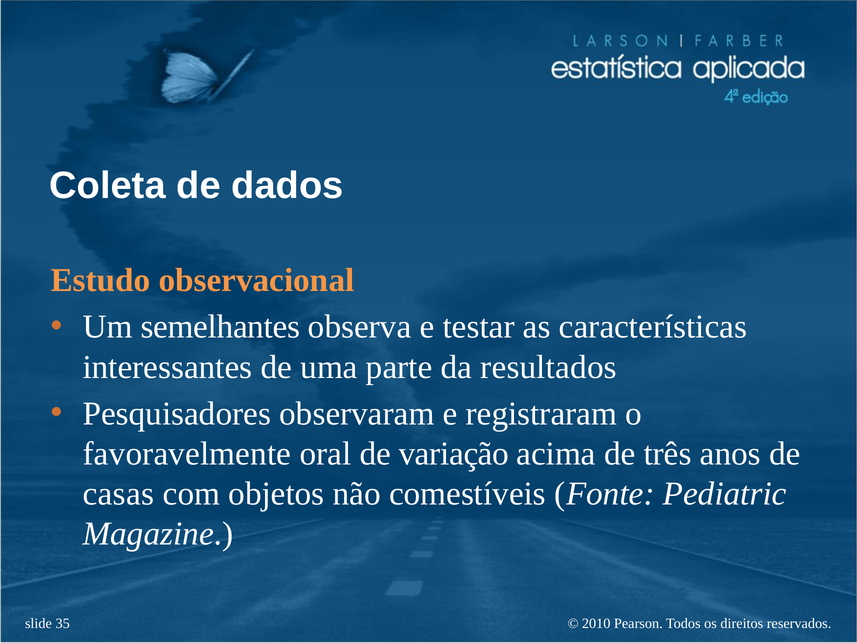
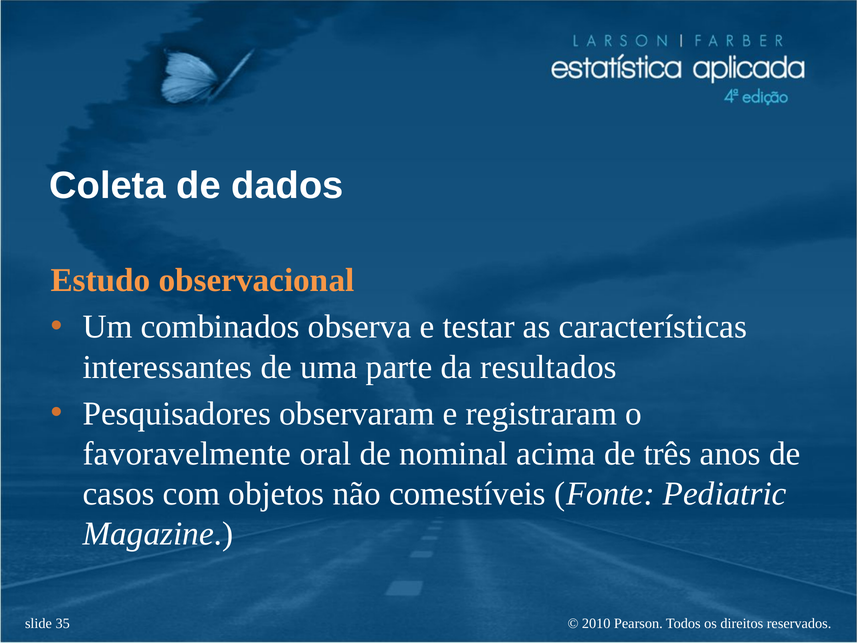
semelhantes: semelhantes -> combinados
variação: variação -> nominal
casas: casas -> casos
